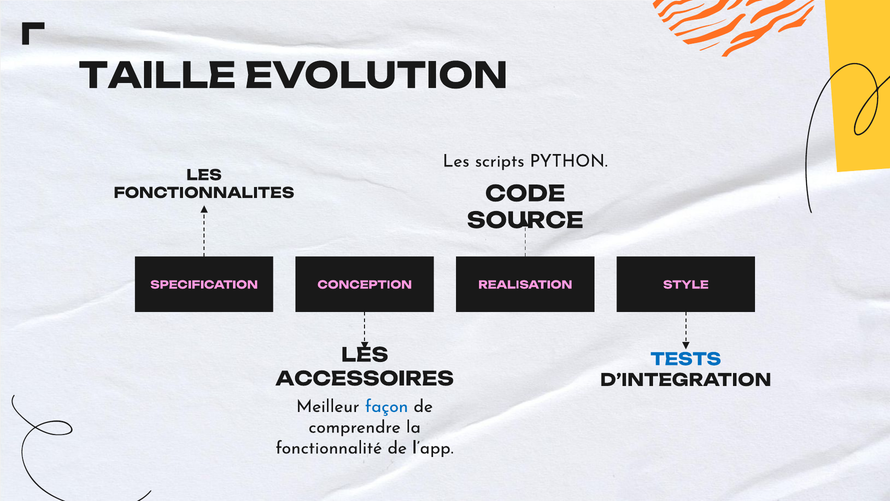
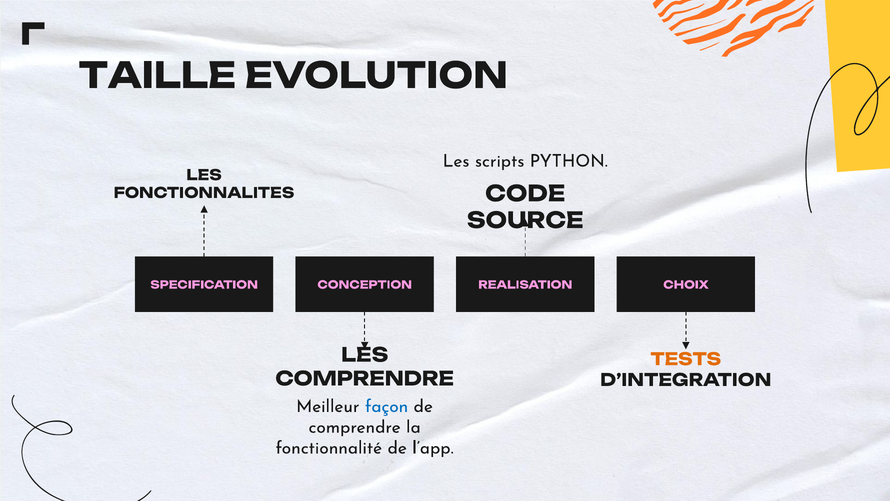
STYLE: STYLE -> CHOIX
TESTS colour: blue -> orange
ACCESSOIRES at (365, 379): ACCESSOIRES -> COMPRENDRE
